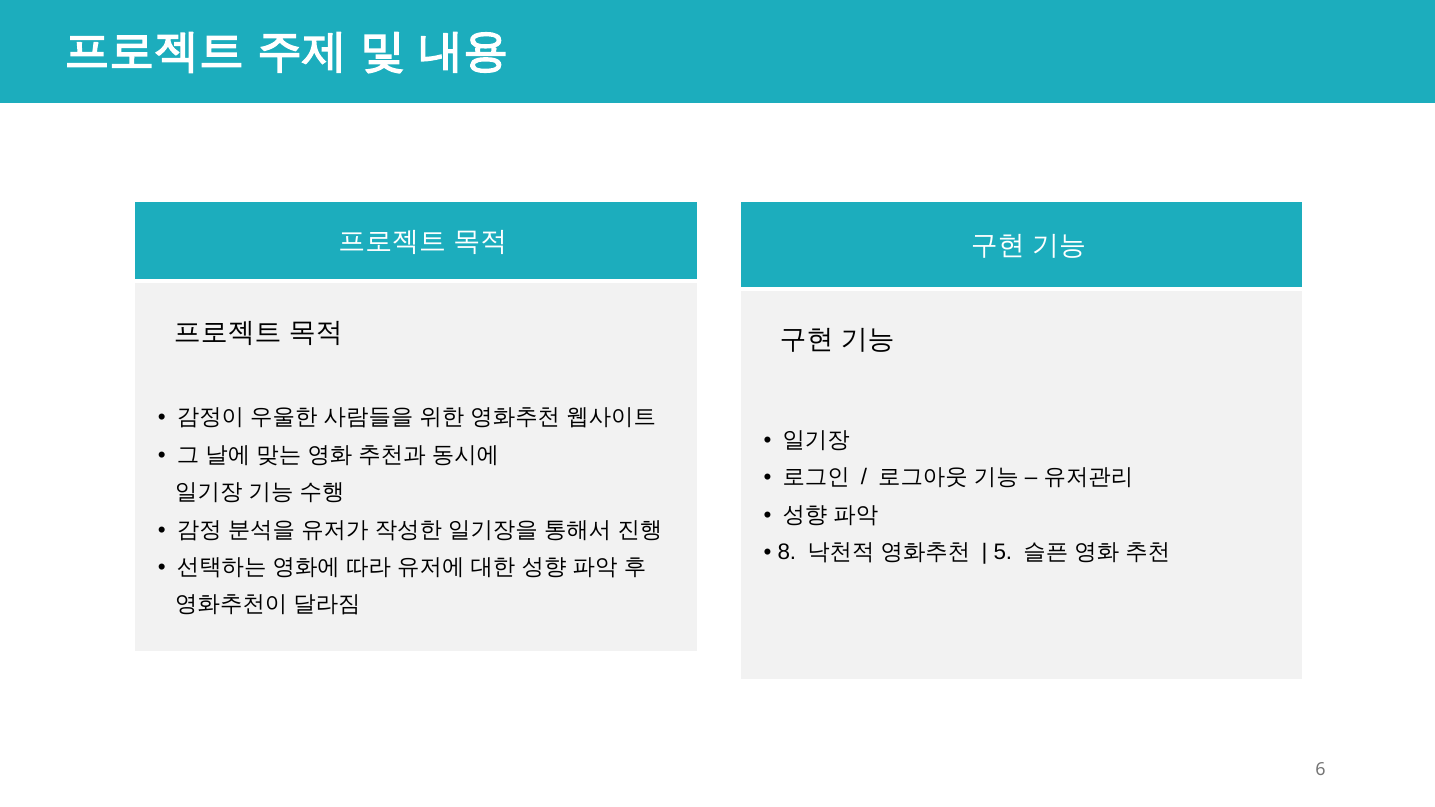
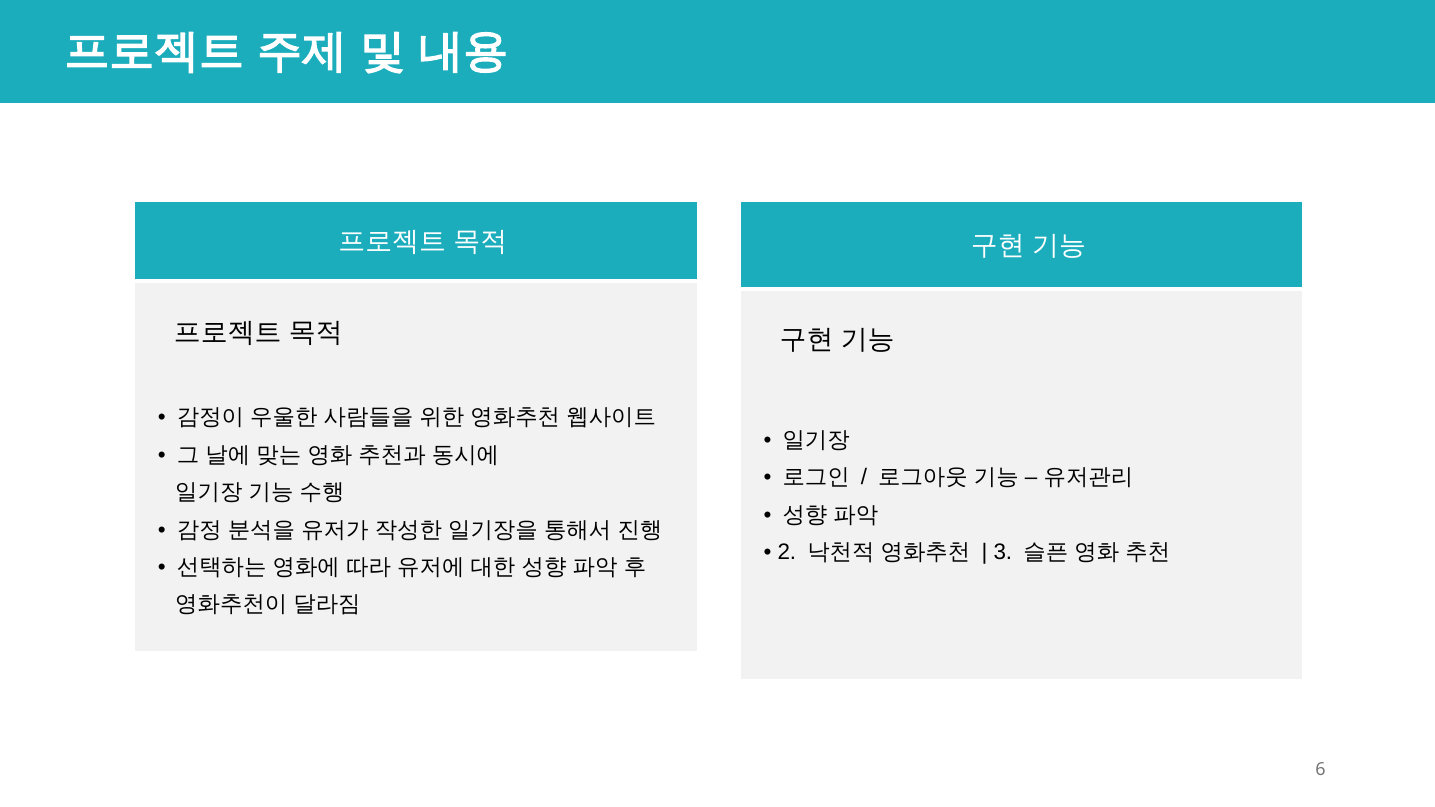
8: 8 -> 2
5: 5 -> 3
